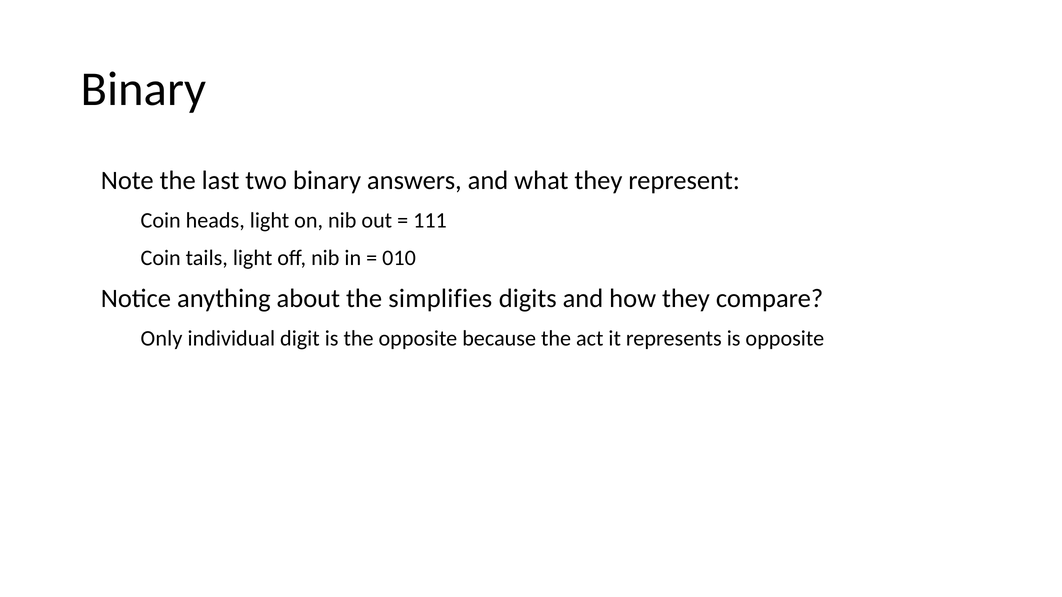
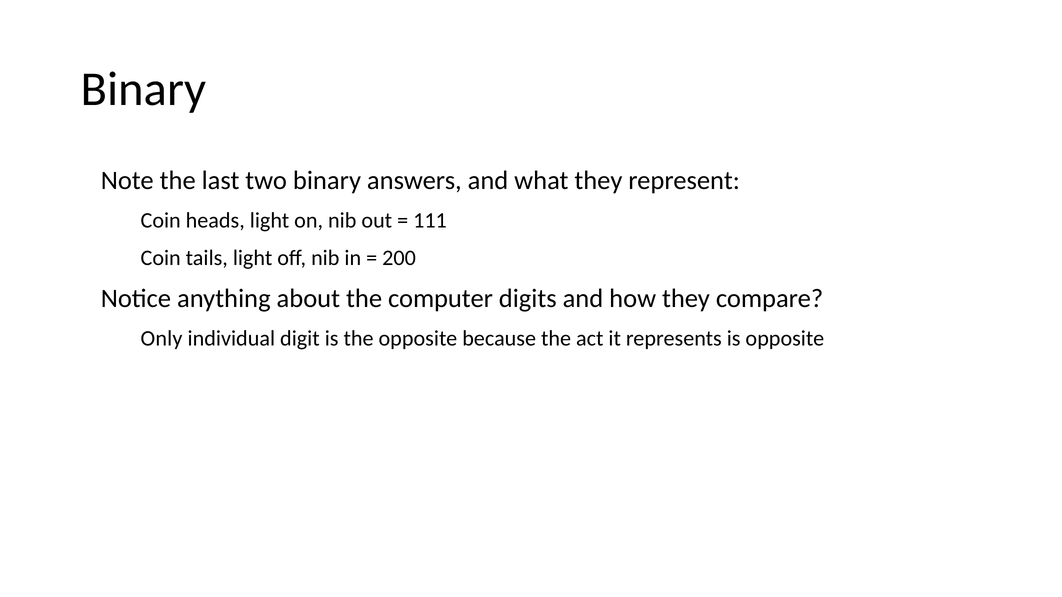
010: 010 -> 200
simplifies: simplifies -> computer
